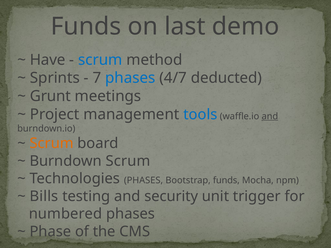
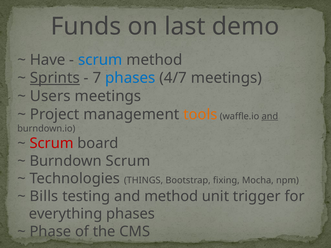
Sprints underline: none -> present
4/7 deducted: deducted -> meetings
Grunt: Grunt -> Users
tools colour: blue -> orange
Scrum at (52, 143) colour: orange -> red
Technologies PHASES: PHASES -> THINGS
Bootstrap funds: funds -> fixing
and security: security -> method
numbered: numbered -> everything
